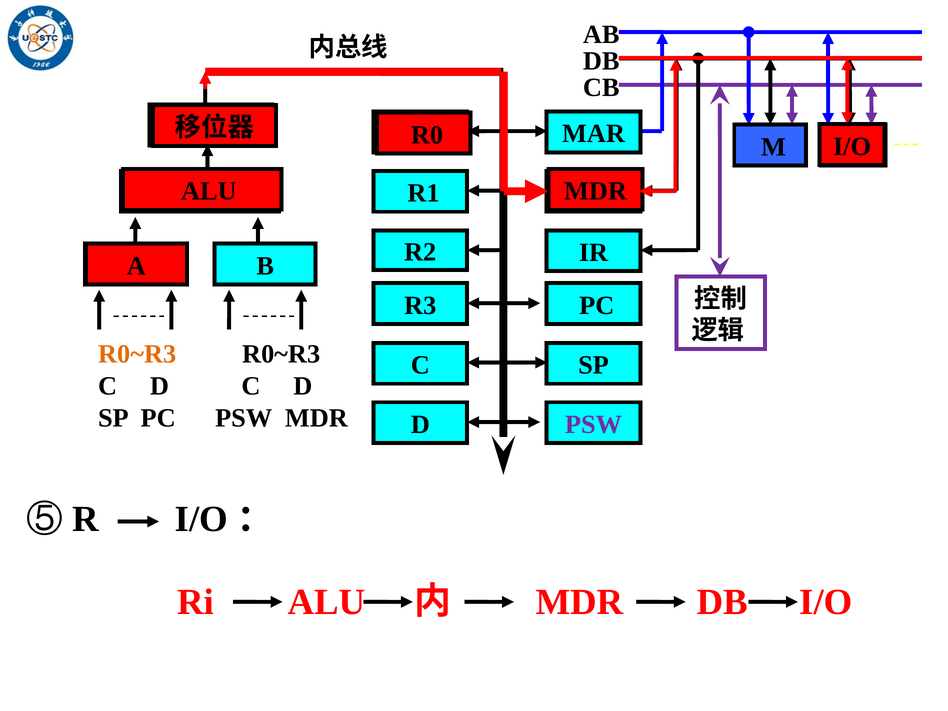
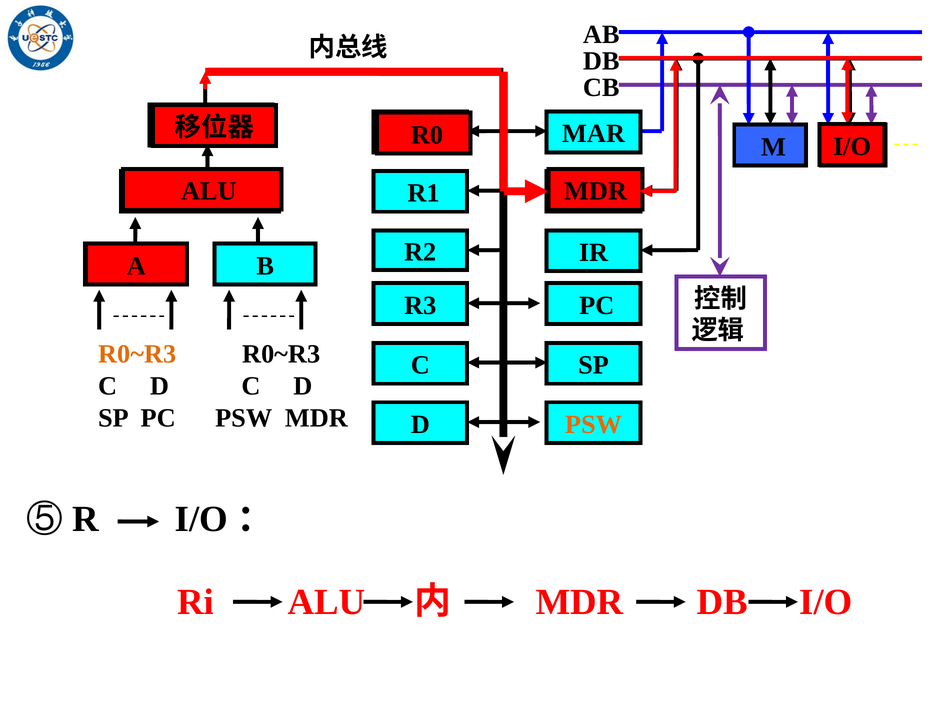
PSW at (593, 425) colour: purple -> orange
